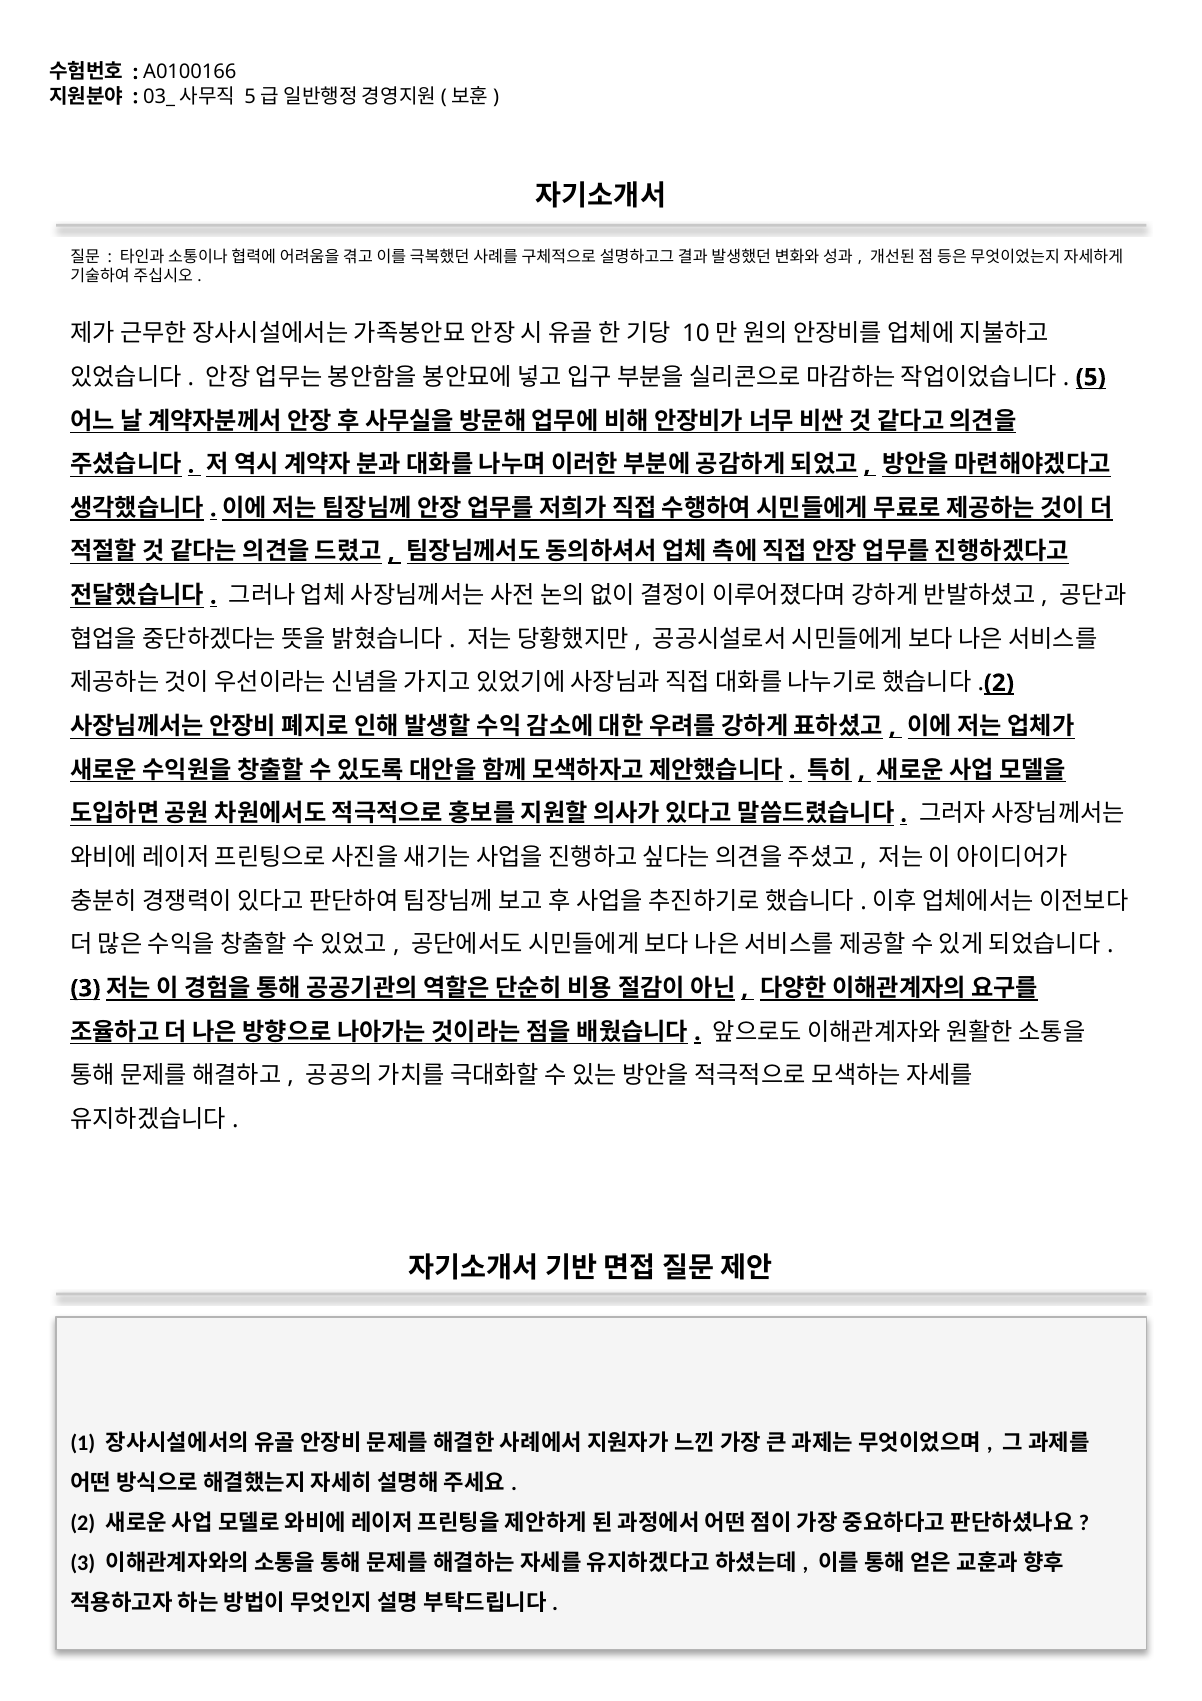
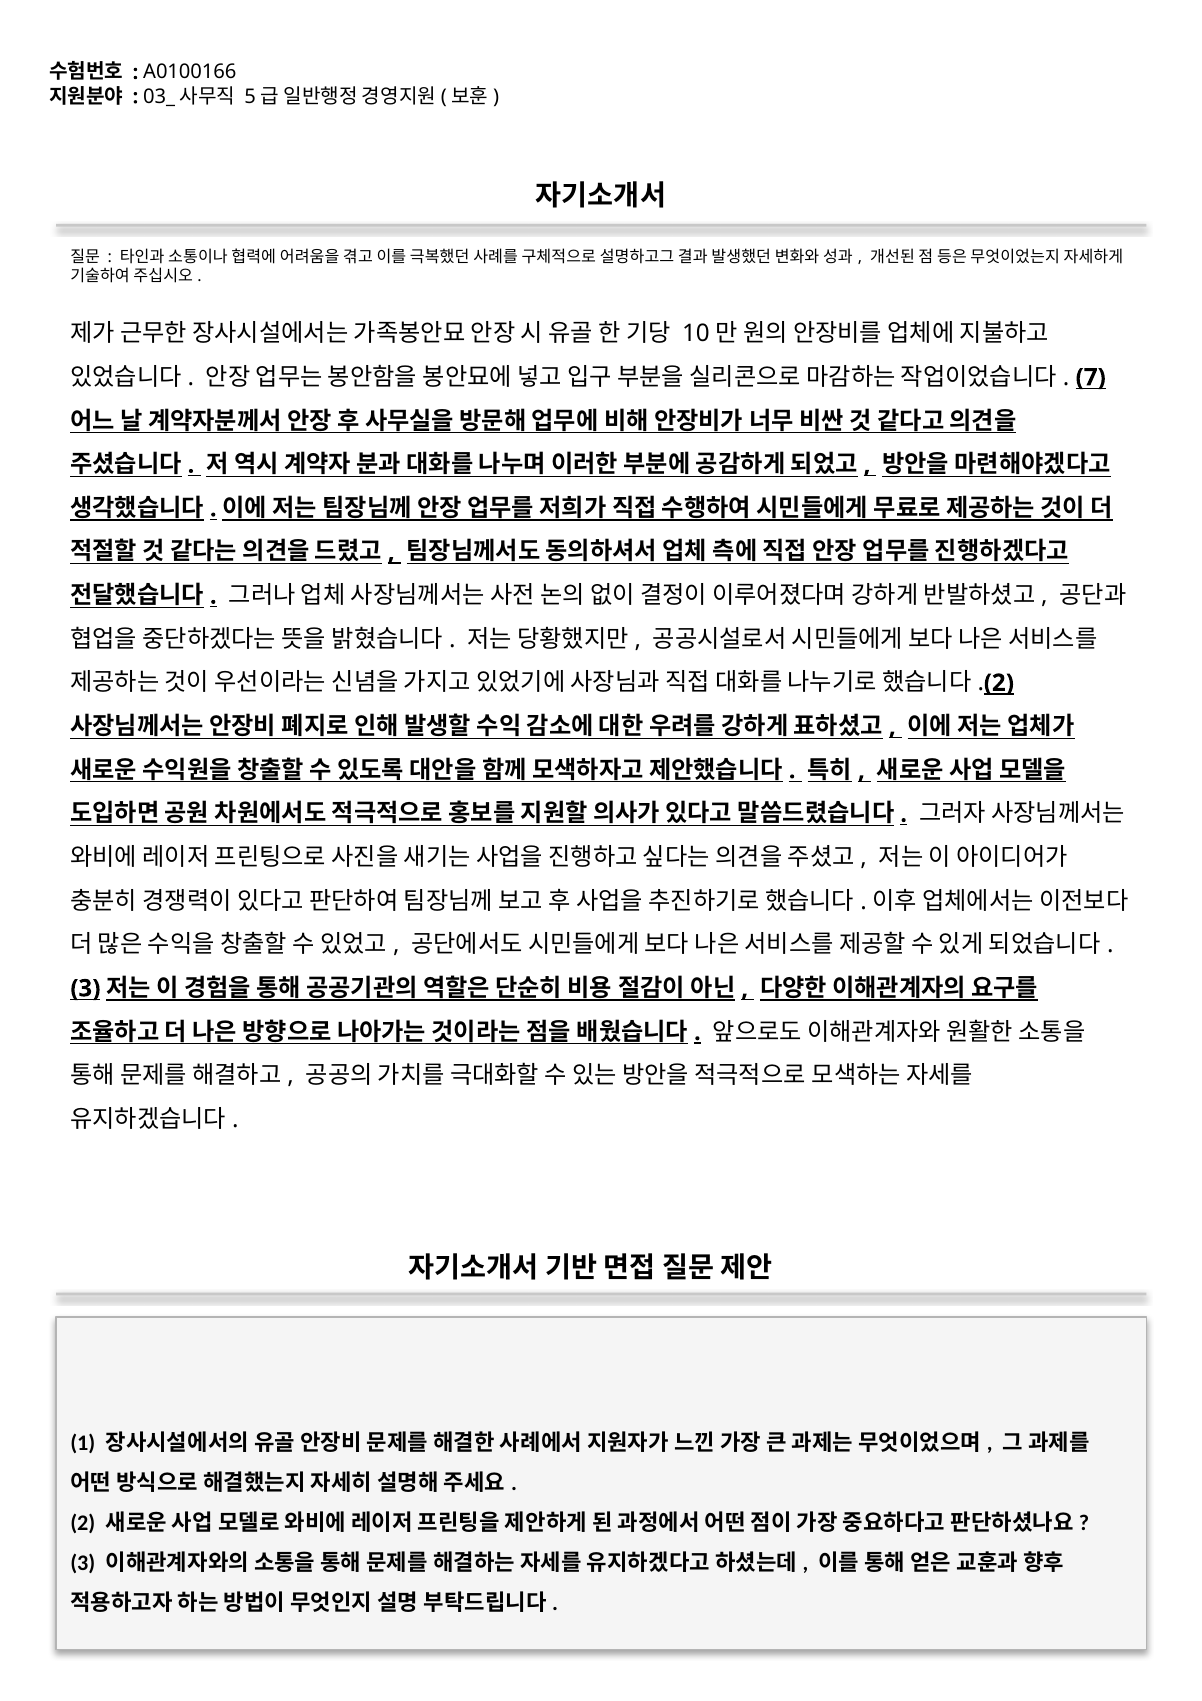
5: 5 -> 7
